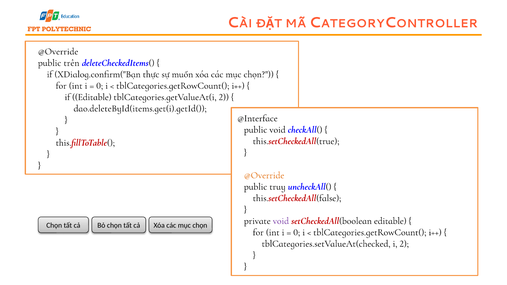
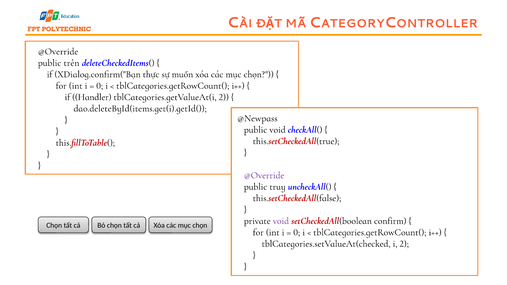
if Editable: Editable -> Handler
@Interface: @Interface -> @Newpass
@Override at (264, 175) colour: orange -> purple
setCheckedAll(boolean editable: editable -> confirm
